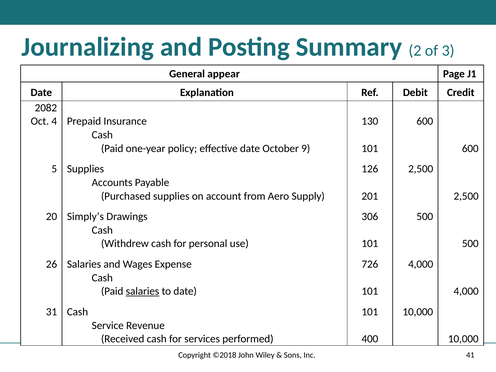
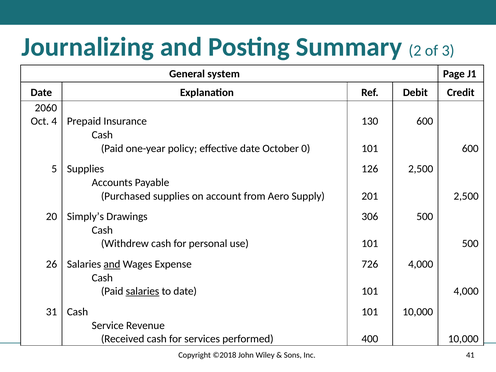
appear: appear -> system
2082: 2082 -> 2060
9: 9 -> 0
and at (112, 264) underline: none -> present
